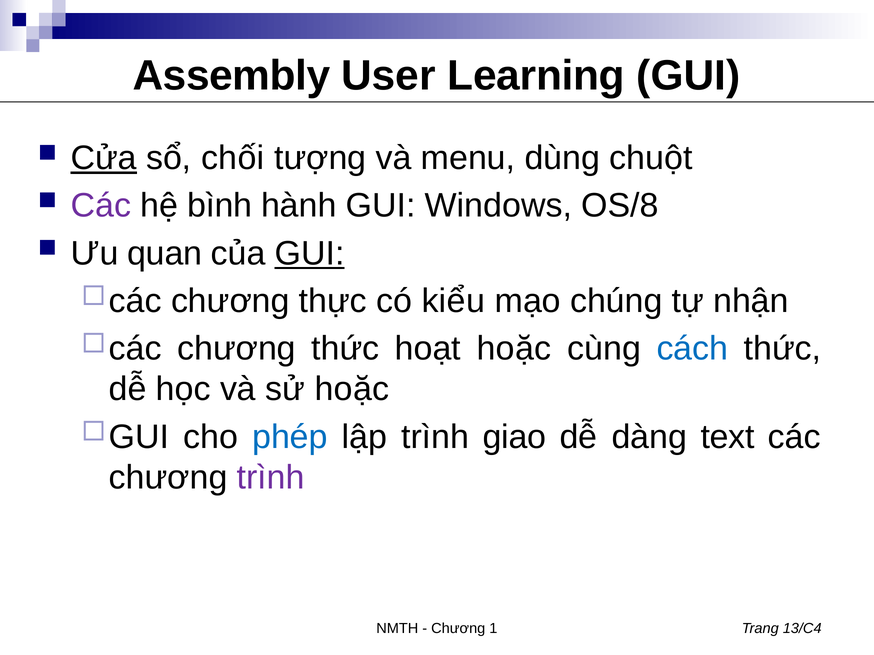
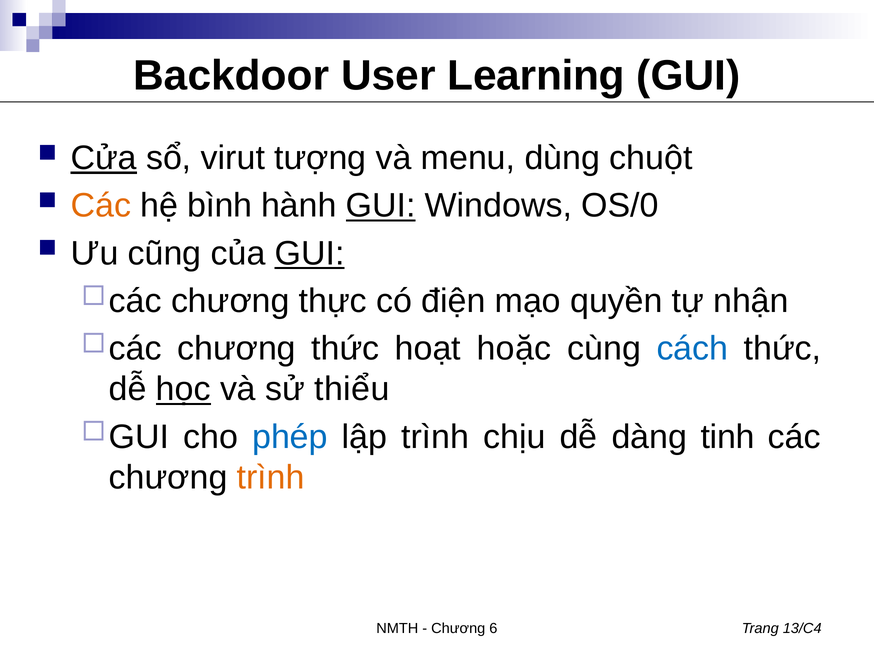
Assembly: Assembly -> Backdoor
chối: chối -> virut
Các at (101, 206) colour: purple -> orange
GUI at (381, 206) underline: none -> present
OS/8: OS/8 -> OS/0
quan: quan -> cũng
kiểu: kiểu -> điện
chúng: chúng -> quyền
học underline: none -> present
sử hoặc: hoặc -> thiểu
giao: giao -> chịu
text: text -> tinh
trình at (271, 478) colour: purple -> orange
1: 1 -> 6
